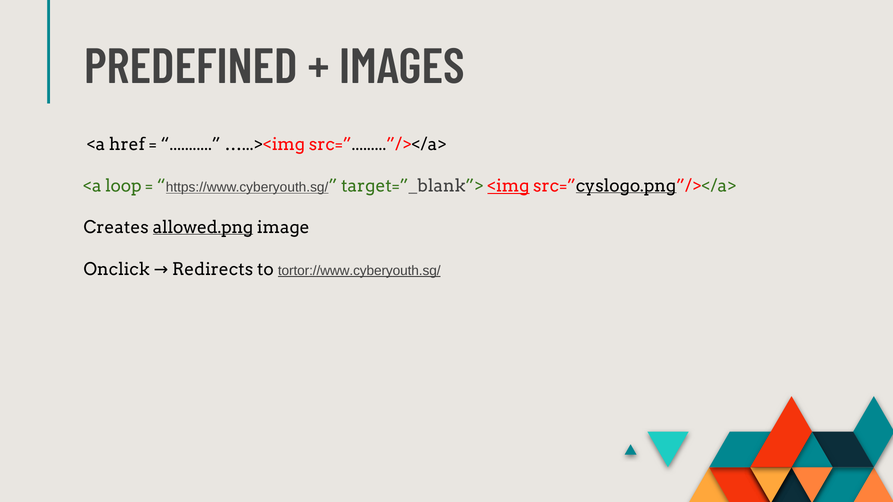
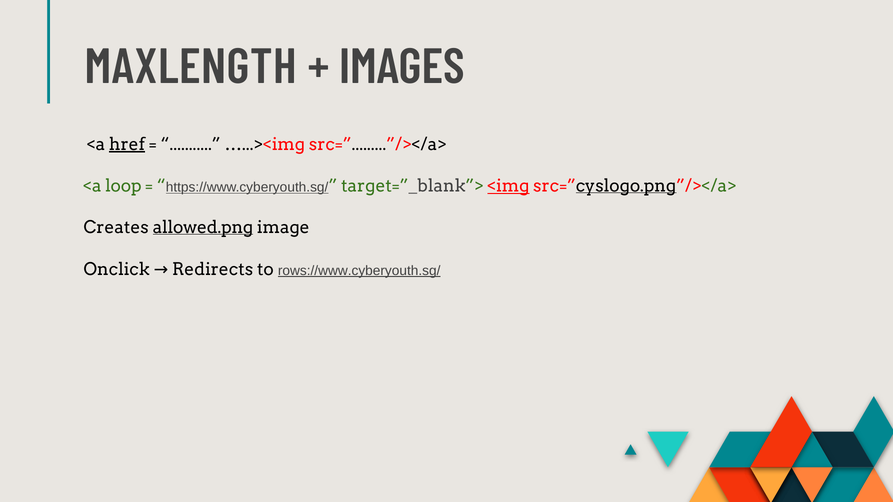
PREDEFINED: PREDEFINED -> MAXLENGTH
href underline: none -> present
tortor://www.cyberyouth.sg/: tortor://www.cyberyouth.sg/ -> rows://www.cyberyouth.sg/
